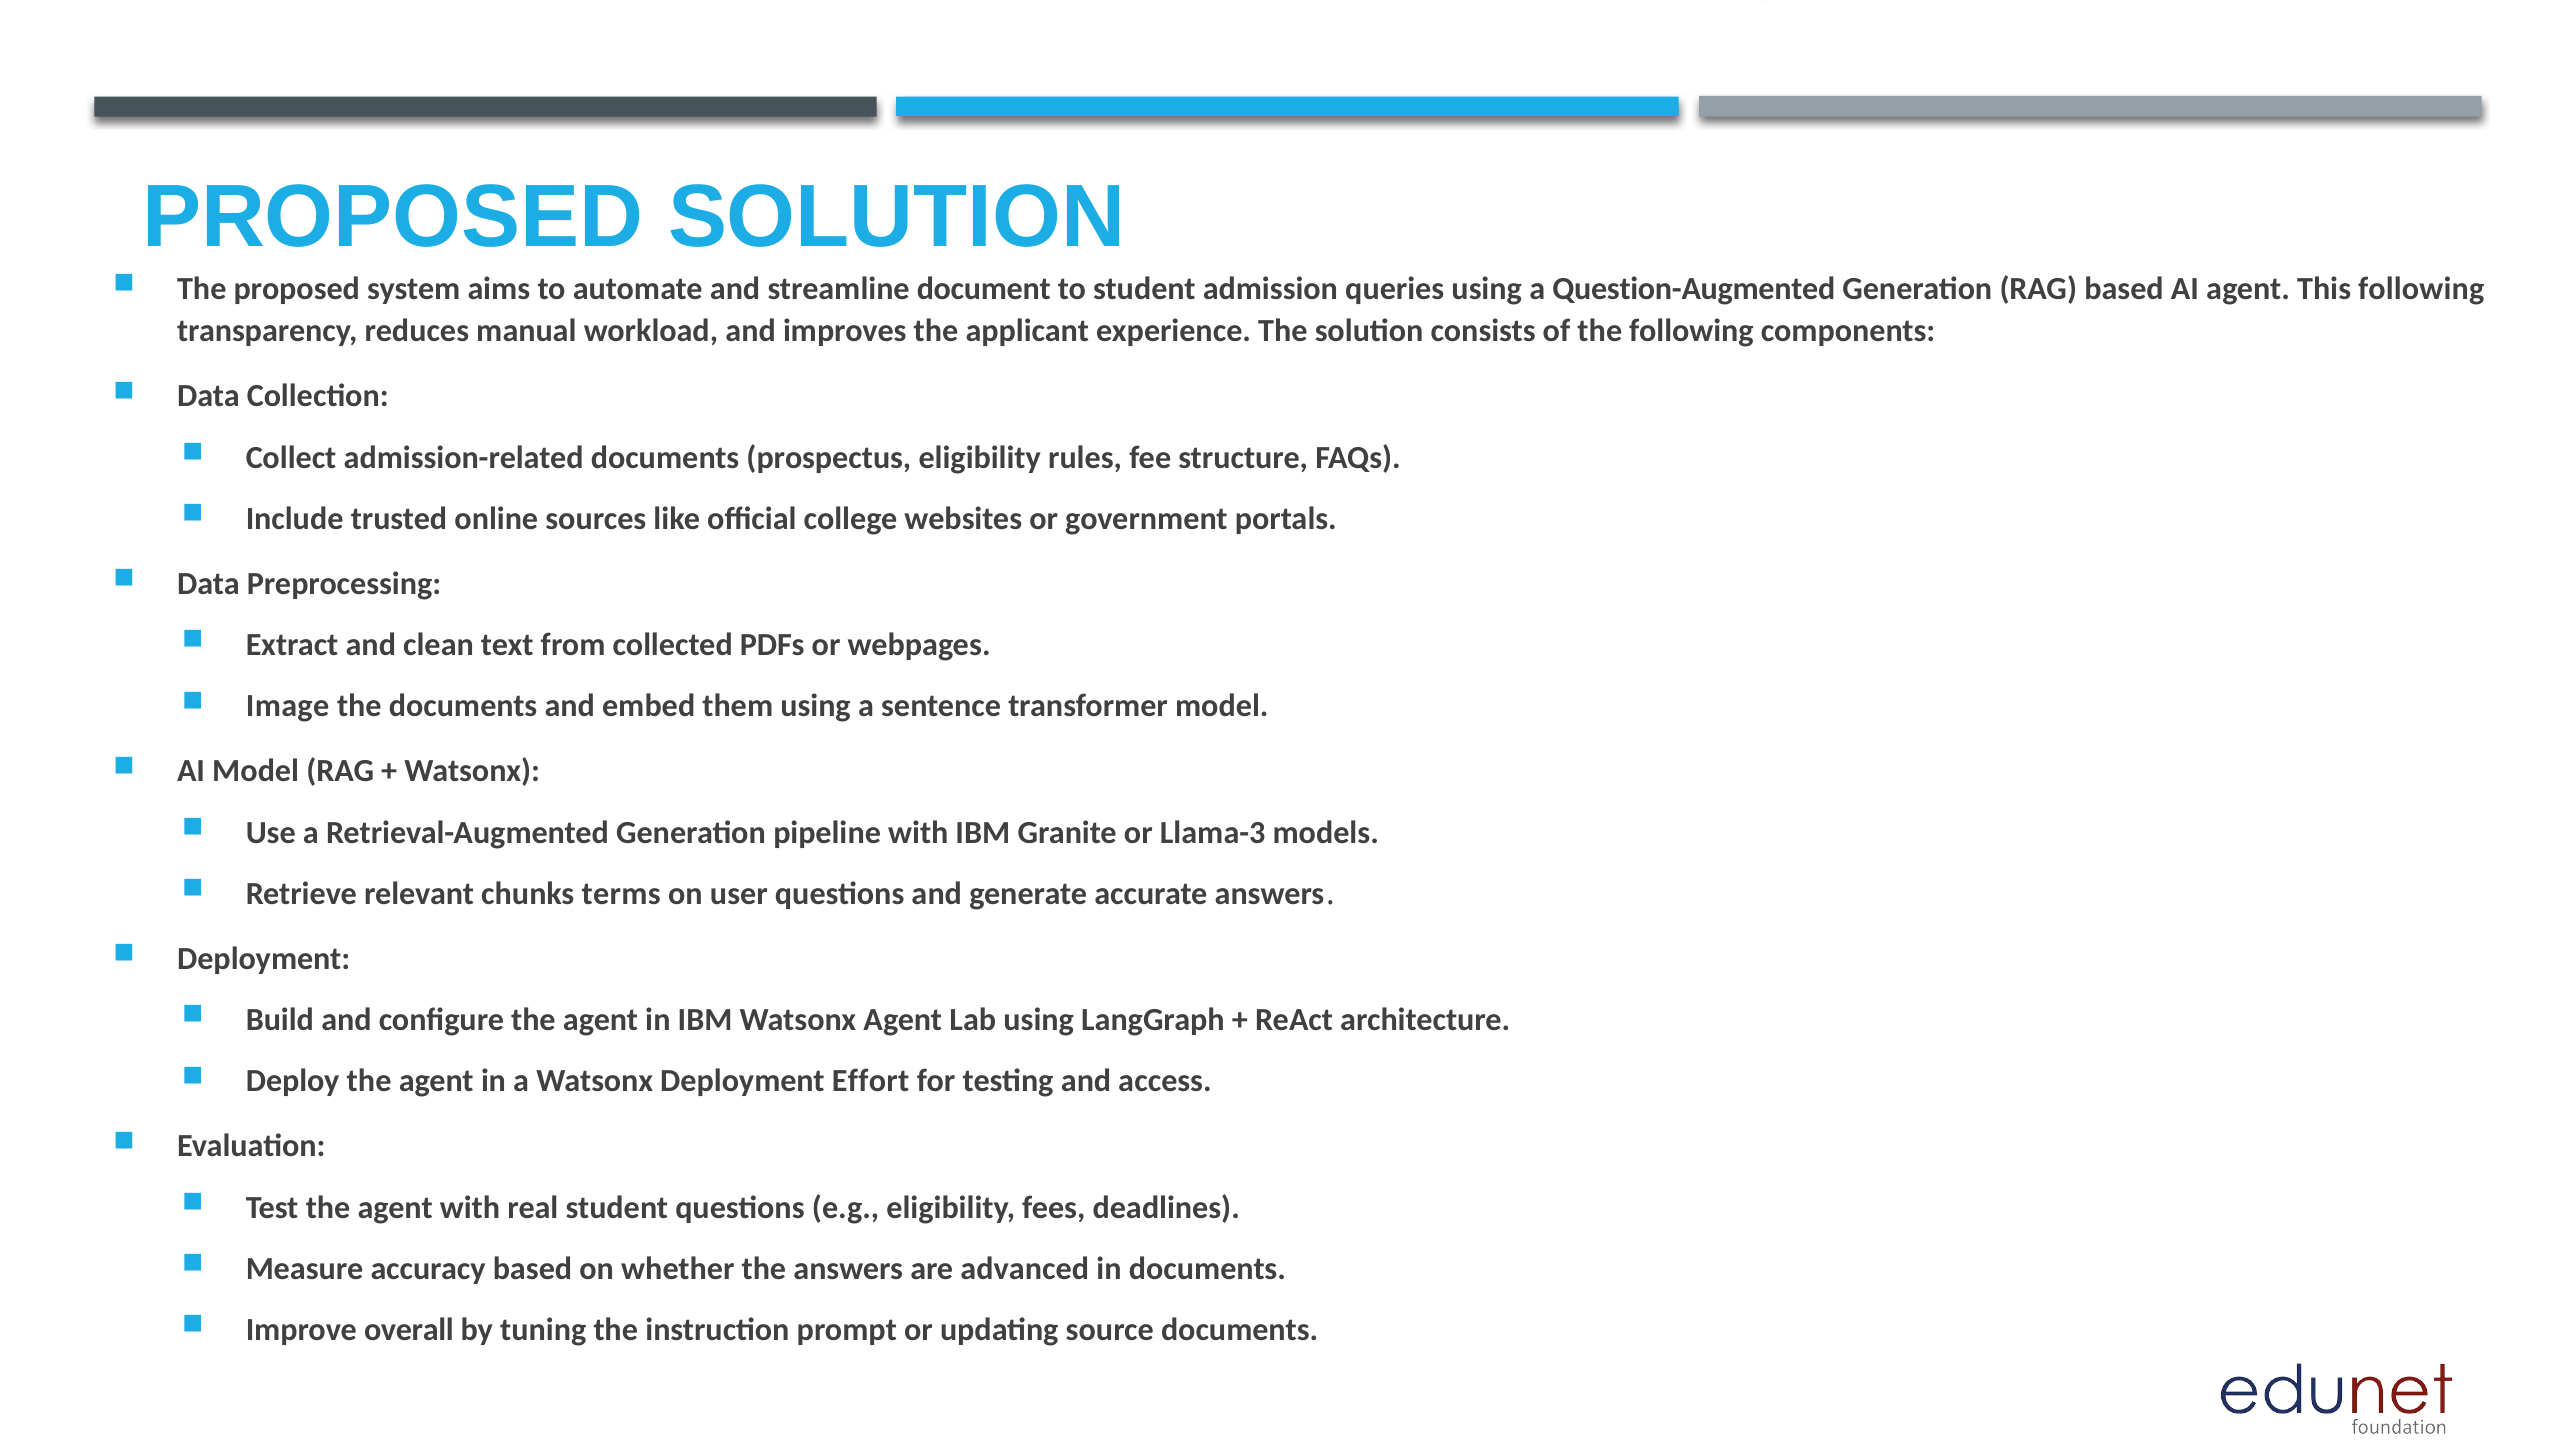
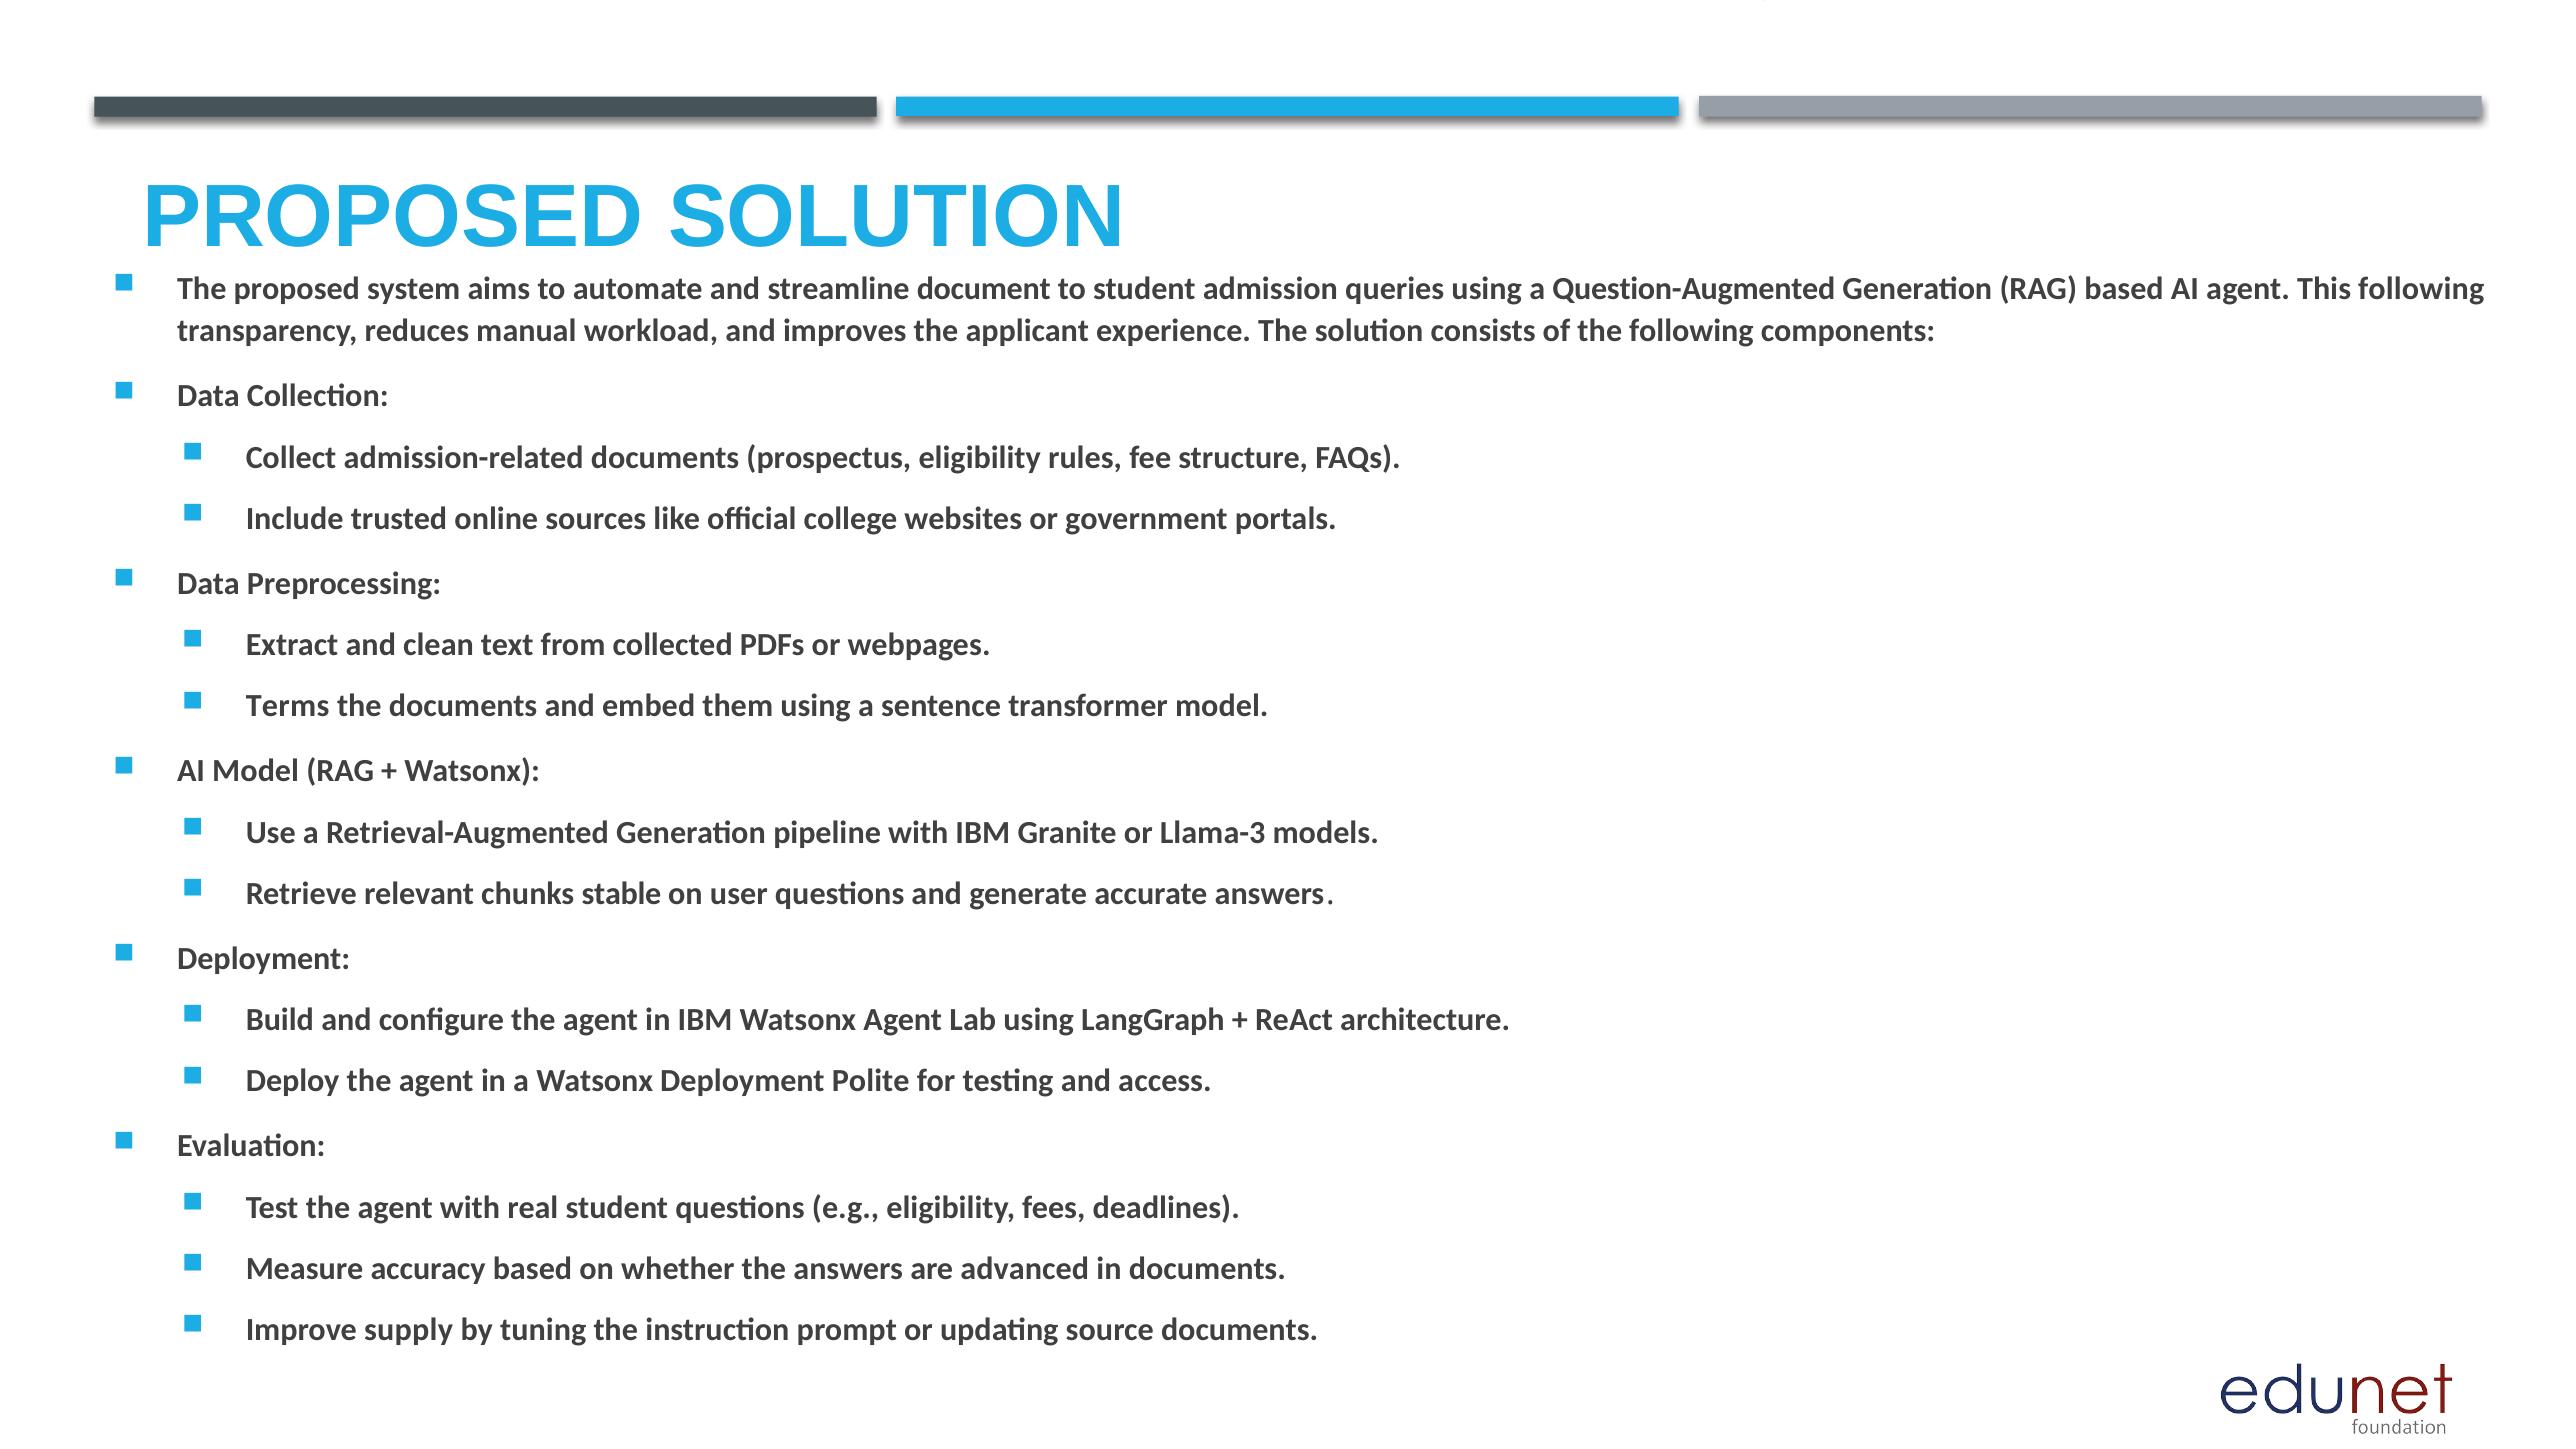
Image: Image -> Terms
terms: terms -> stable
Effort: Effort -> Polite
overall: overall -> supply
